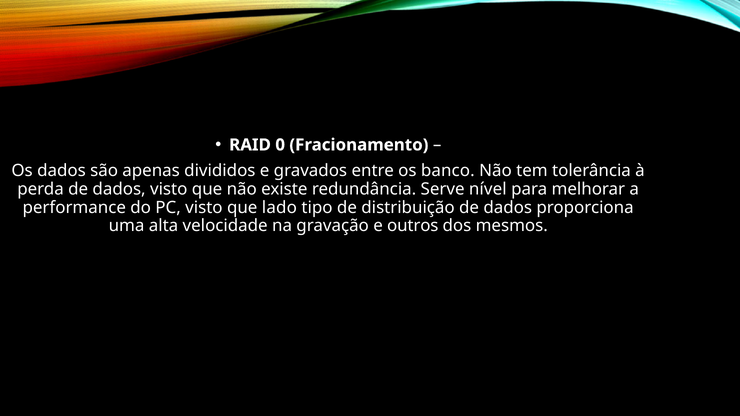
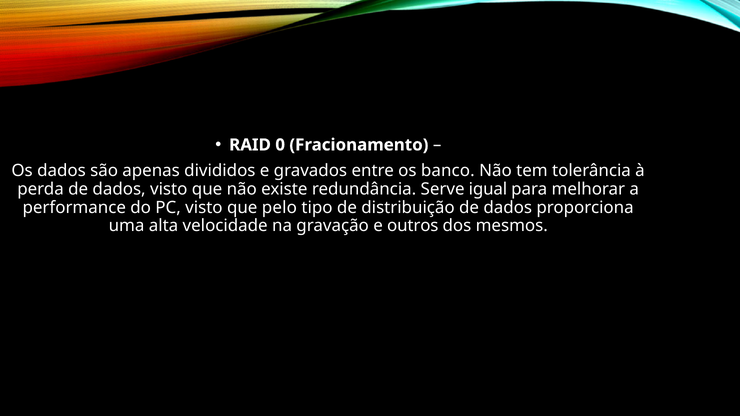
nível: nível -> igual
lado: lado -> pelo
